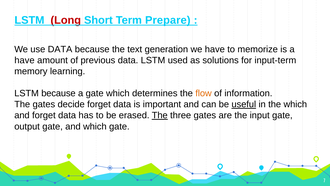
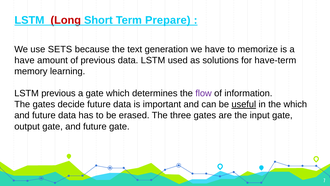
use DATA: DATA -> SETS
input-term: input-term -> have-term
LSTM because: because -> previous
flow colour: orange -> purple
decide forget: forget -> future
forget at (44, 115): forget -> future
The at (160, 115) underline: present -> none
gate and which: which -> future
